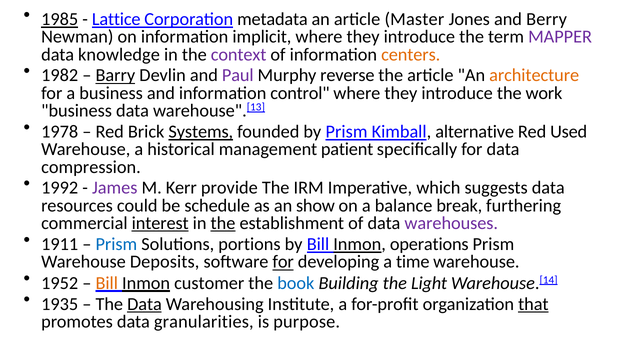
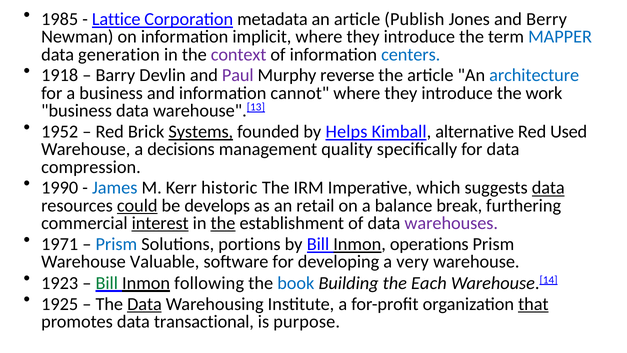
1985 underline: present -> none
Master: Master -> Publish
MAPPER colour: purple -> blue
knowledge: knowledge -> generation
centers colour: orange -> blue
1982: 1982 -> 1918
Barry underline: present -> none
architecture colour: orange -> blue
control: control -> cannot
1978: 1978 -> 1952
by Prism: Prism -> Helps
historical: historical -> decisions
patient: patient -> quality
1992: 1992 -> 1990
James colour: purple -> blue
provide: provide -> historic
data at (548, 188) underline: none -> present
could underline: none -> present
schedule: schedule -> develops
show: show -> retail
1911: 1911 -> 1971
Deposits: Deposits -> Valuable
for at (283, 262) underline: present -> none
time: time -> very
1952: 1952 -> 1923
Bill at (107, 283) colour: orange -> green
customer: customer -> following
Light: Light -> Each
1935: 1935 -> 1925
granularities: granularities -> transactional
